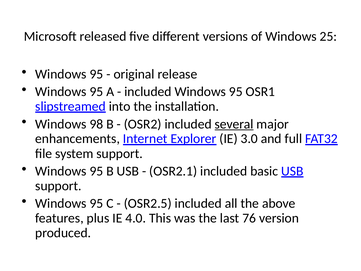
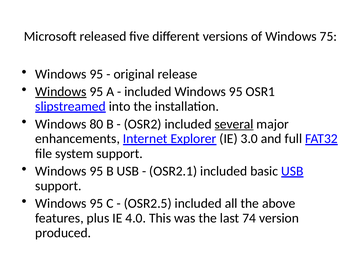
25: 25 -> 75
Windows at (61, 92) underline: none -> present
98: 98 -> 80
76: 76 -> 74
